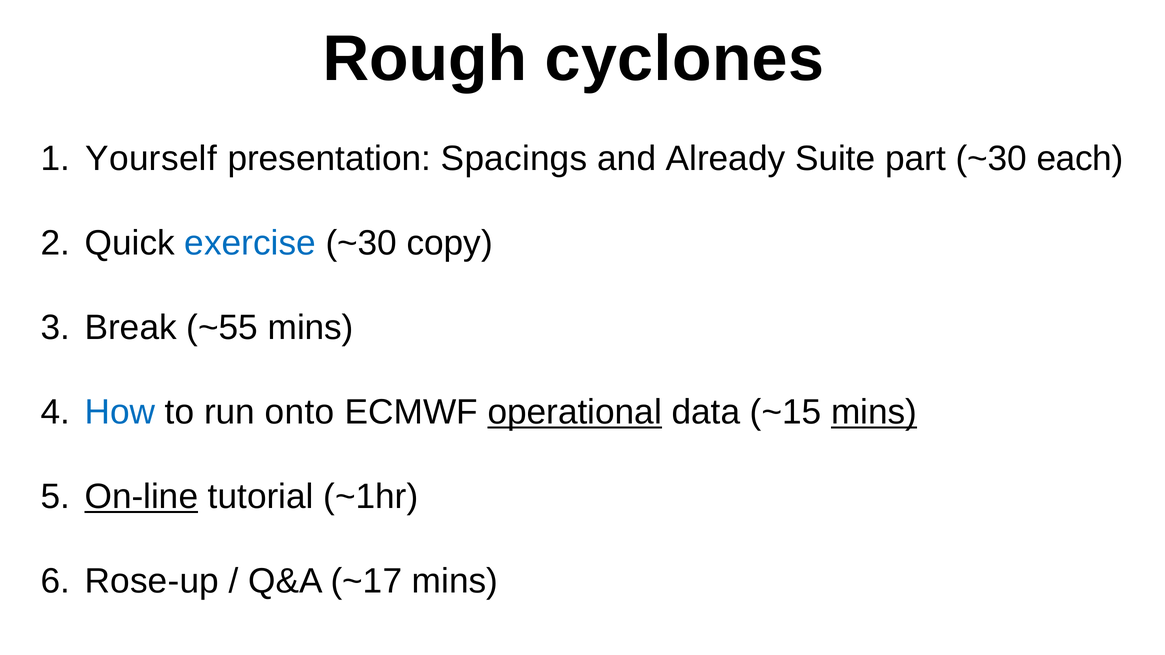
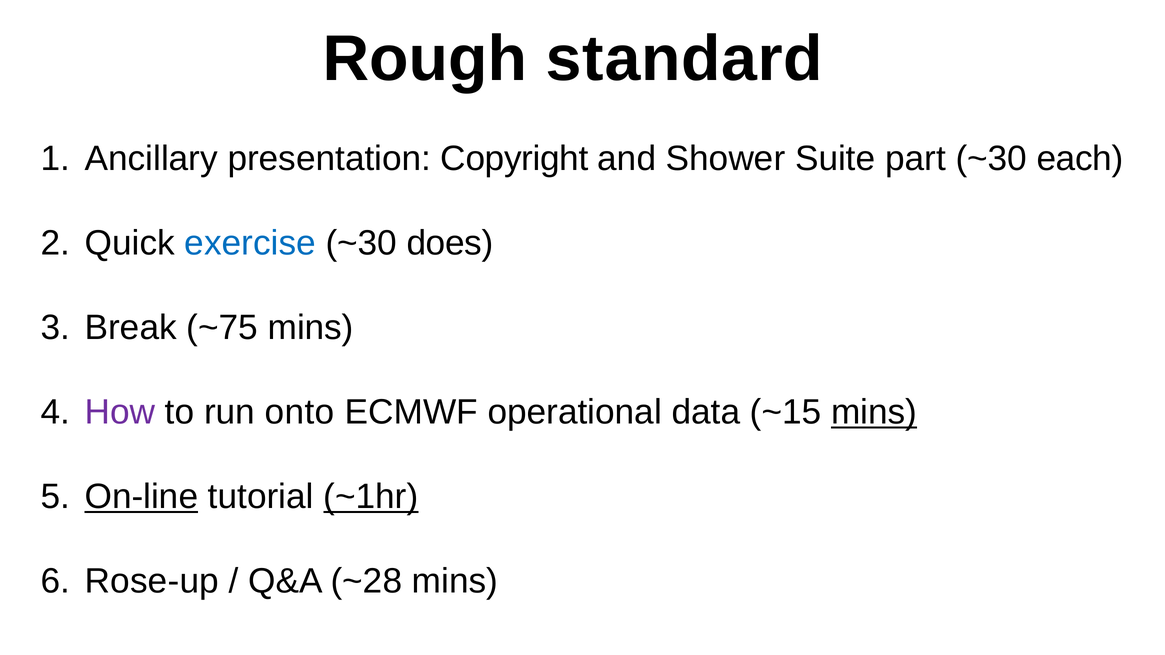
cyclones: cyclones -> standard
Yourself: Yourself -> Ancillary
Spacings: Spacings -> Copyright
Already: Already -> Shower
copy: copy -> does
~55: ~55 -> ~75
How colour: blue -> purple
operational underline: present -> none
~1hr underline: none -> present
~17: ~17 -> ~28
